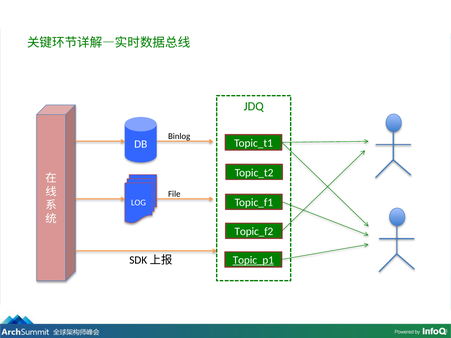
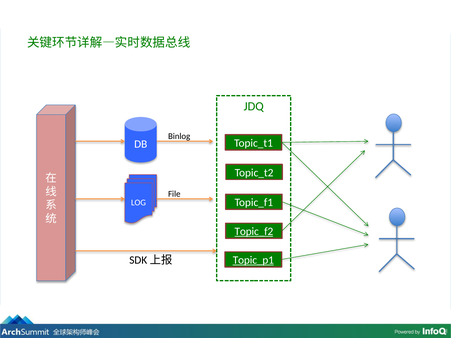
Topic_f2 underline: none -> present
